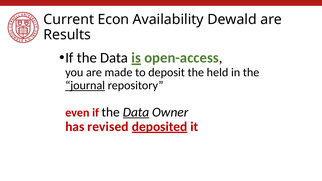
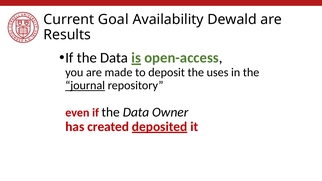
Econ: Econ -> Goal
held: held -> uses
Data at (136, 112) underline: present -> none
revised: revised -> created
